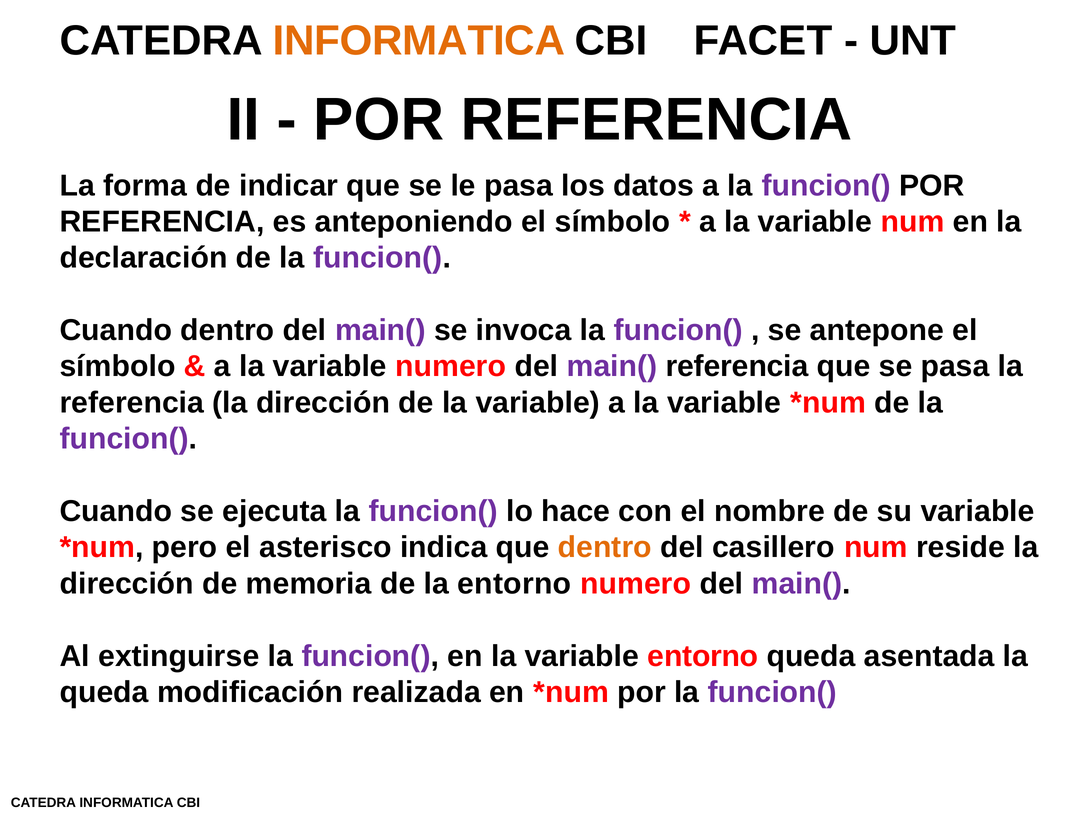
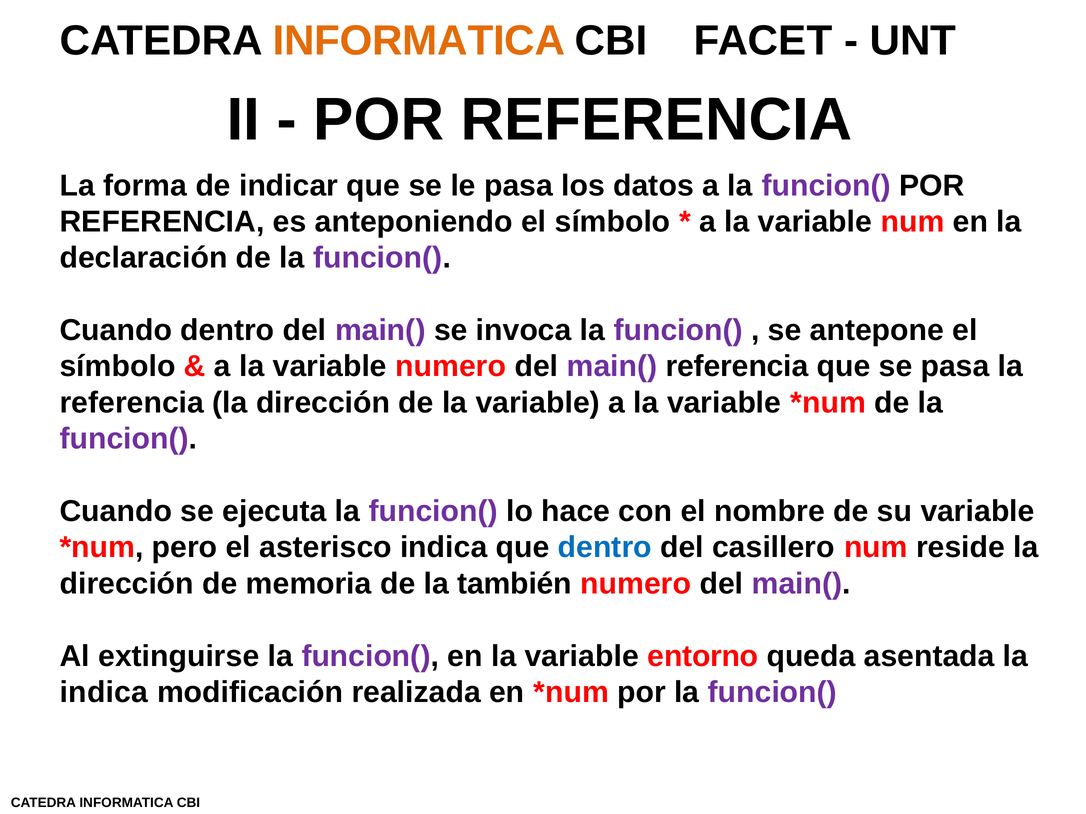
dentro at (605, 548) colour: orange -> blue
la entorno: entorno -> también
queda at (104, 693): queda -> indica
